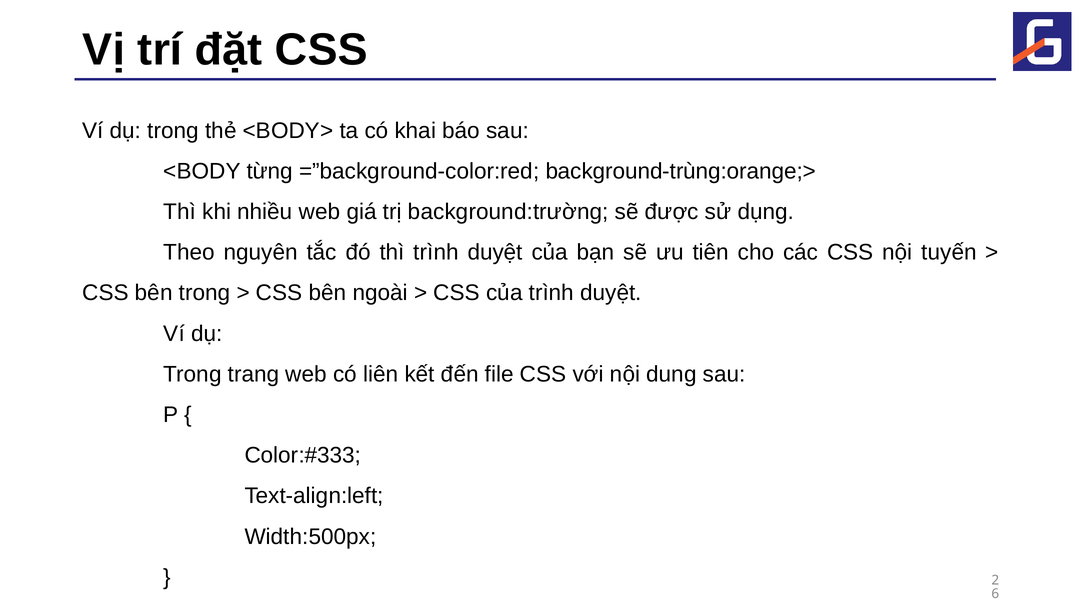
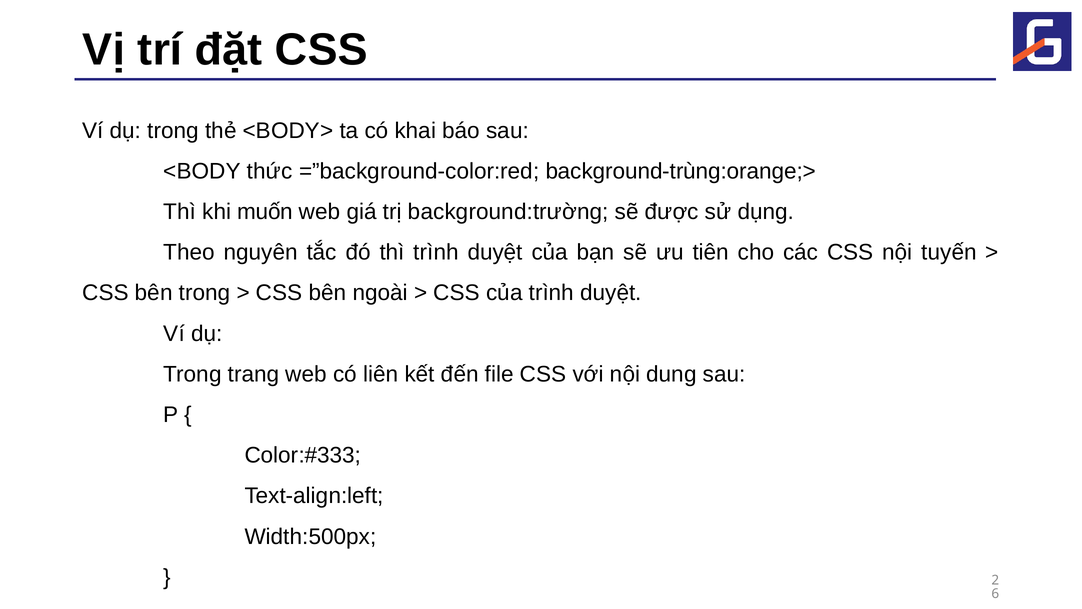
từng: từng -> thức
nhiều: nhiều -> muốn
